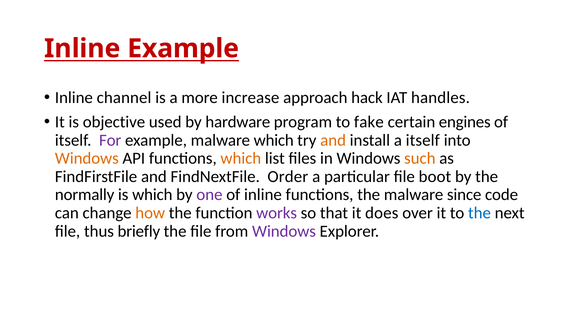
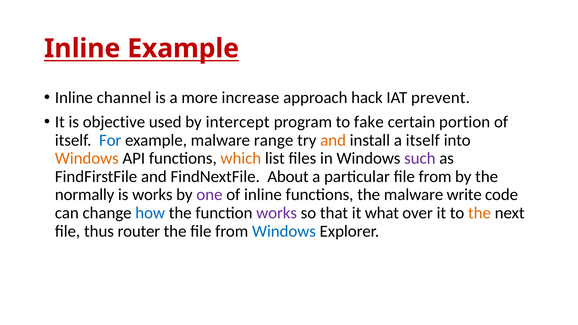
handles: handles -> prevent
hardware: hardware -> intercept
engines: engines -> portion
For colour: purple -> blue
malware which: which -> range
such colour: orange -> purple
Order: Order -> About
particular file boot: boot -> from
is which: which -> works
since: since -> write
how colour: orange -> blue
does: does -> what
the at (479, 213) colour: blue -> orange
briefly: briefly -> router
Windows at (284, 231) colour: purple -> blue
